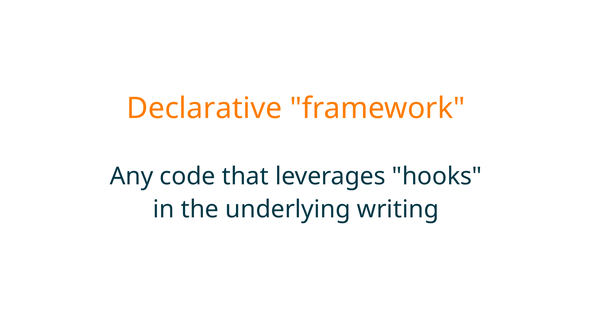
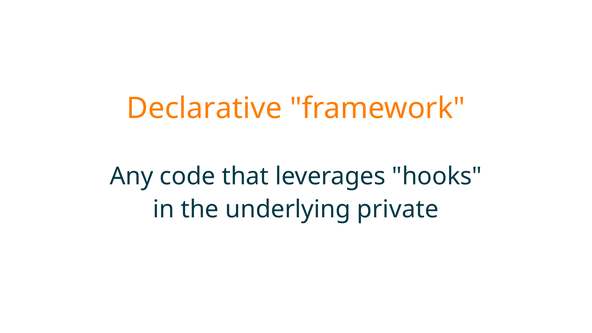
writing: writing -> private
